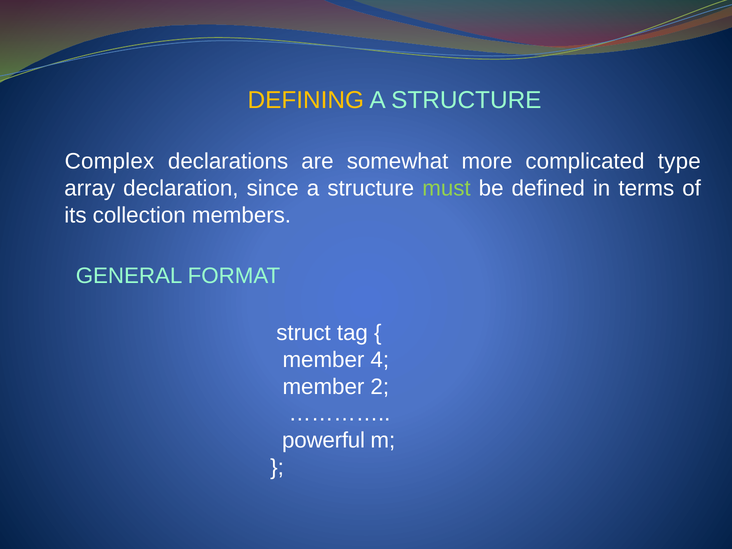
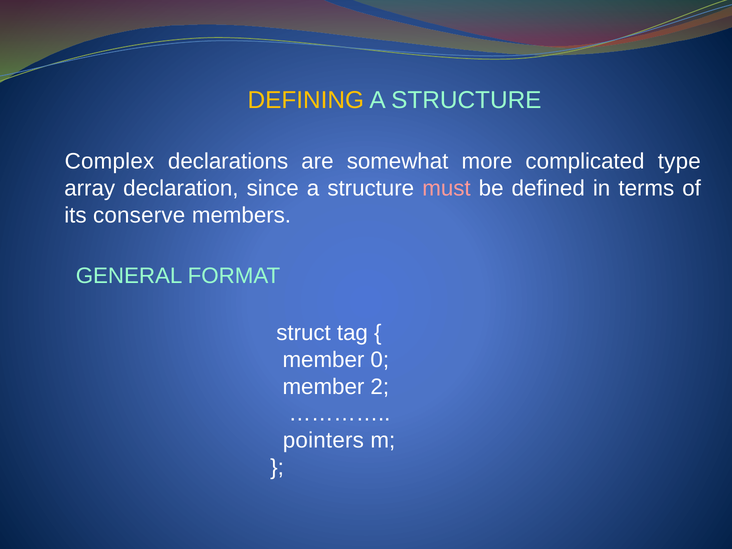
must colour: light green -> pink
collection: collection -> conserve
4: 4 -> 0
powerful: powerful -> pointers
